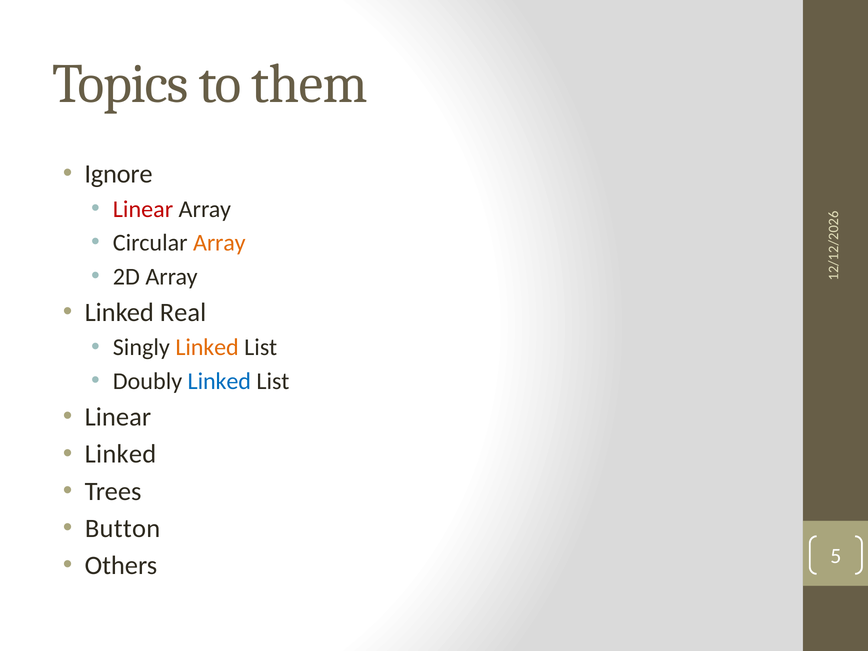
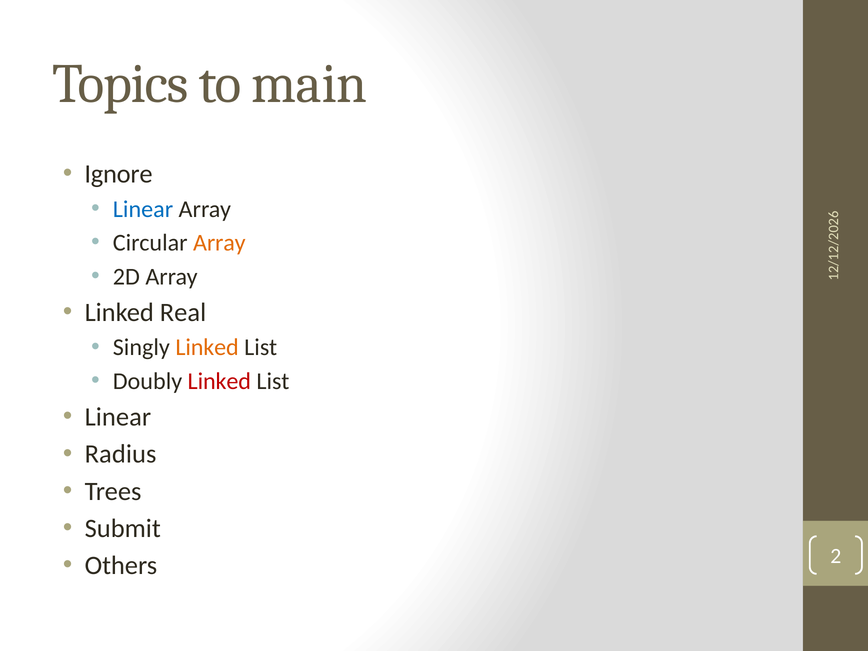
them: them -> main
Linear at (143, 209) colour: red -> blue
Linked at (219, 381) colour: blue -> red
Linked at (120, 454): Linked -> Radius
Button: Button -> Submit
Others 5: 5 -> 2
